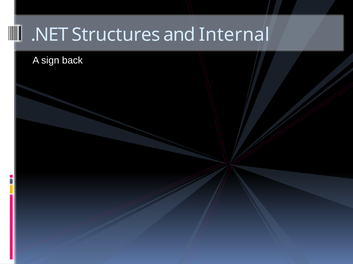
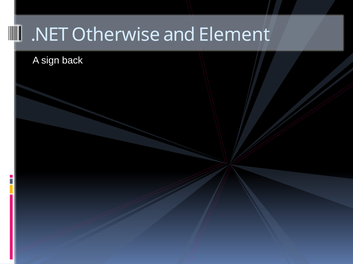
Structures: Structures -> Otherwise
Internal: Internal -> Element
